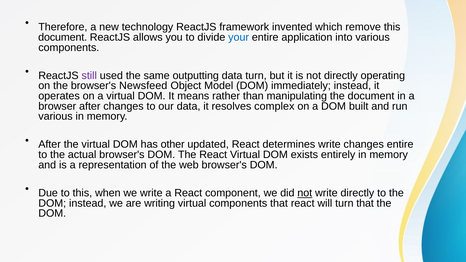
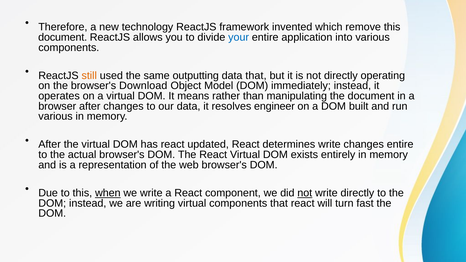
still colour: purple -> orange
data turn: turn -> that
Newsfeed: Newsfeed -> Download
complex: complex -> engineer
has other: other -> react
when underline: none -> present
turn that: that -> fast
